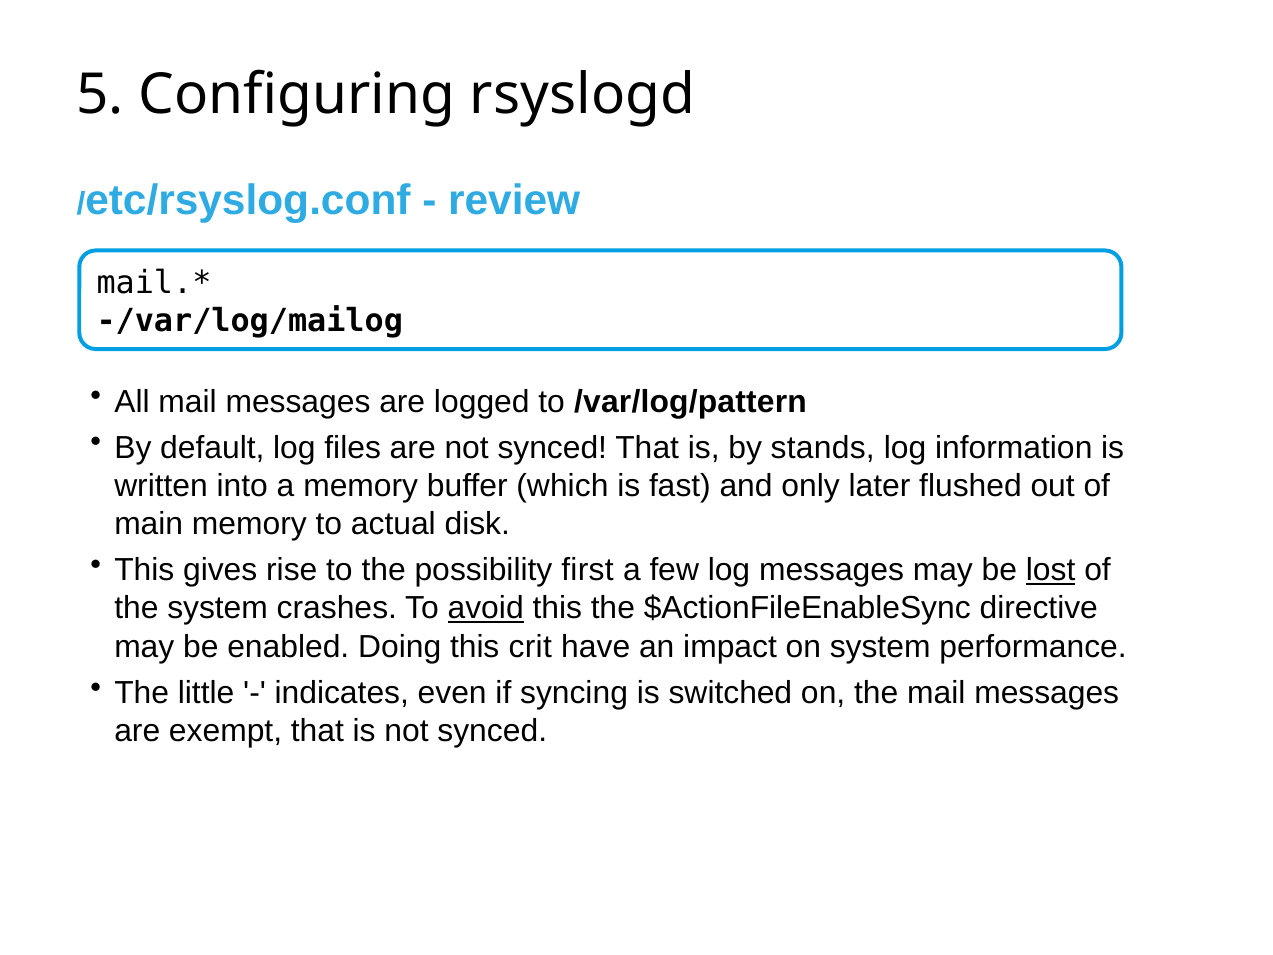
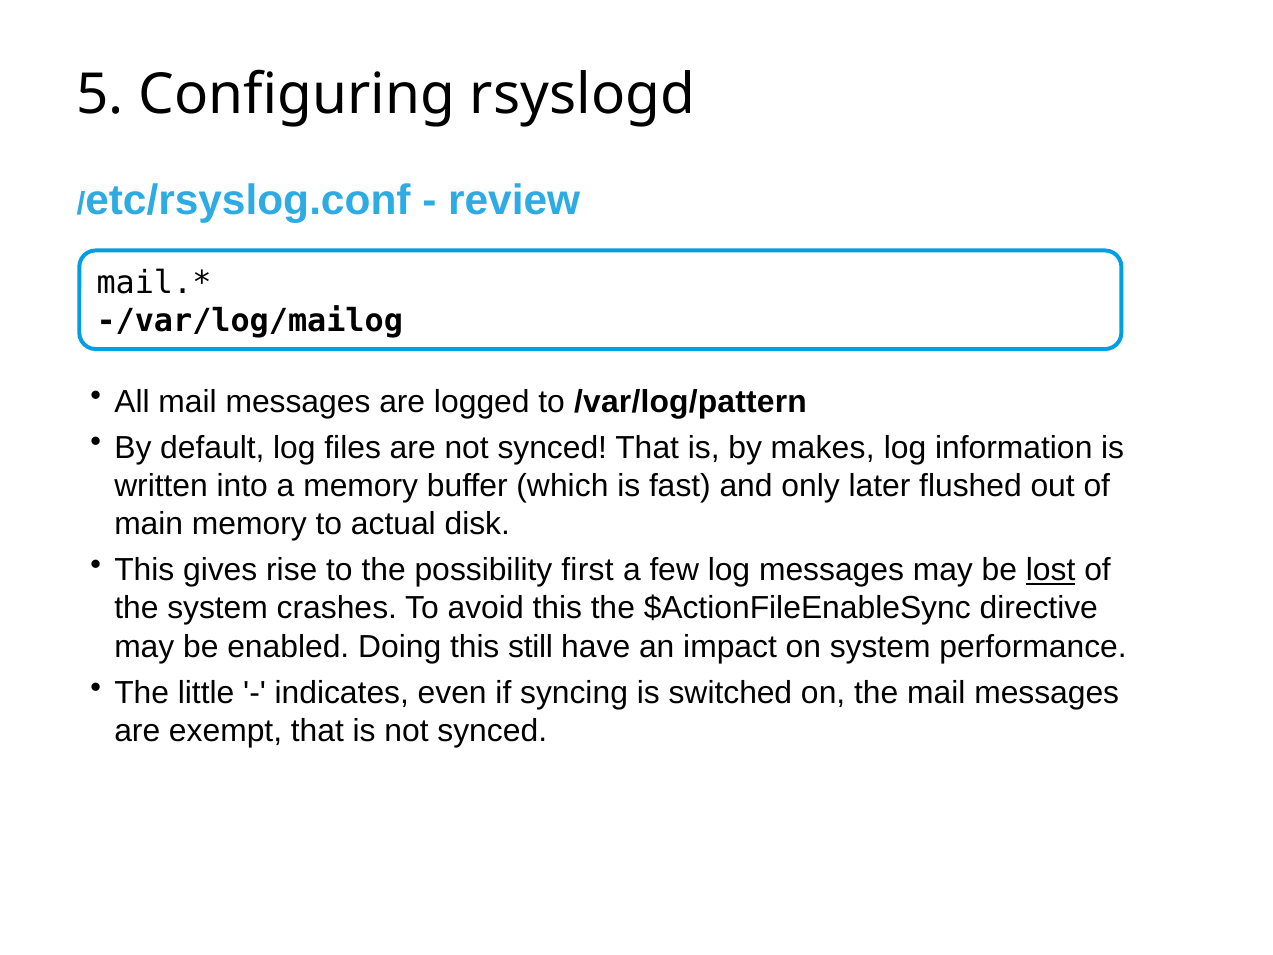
stands: stands -> makes
avoid underline: present -> none
crit: crit -> still
